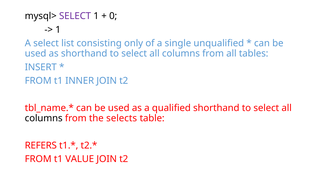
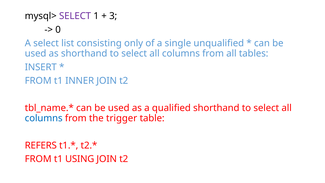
0: 0 -> 3
1 at (58, 30): 1 -> 0
columns at (44, 118) colour: black -> blue
selects: selects -> trigger
VALUE: VALUE -> USING
